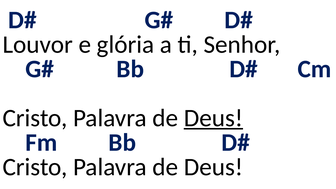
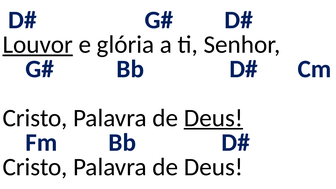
Louvor underline: none -> present
